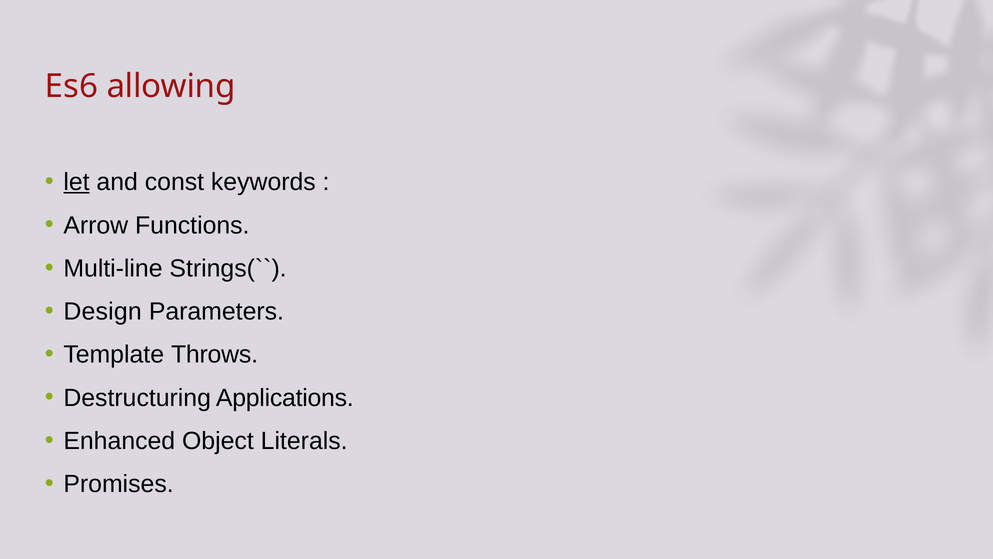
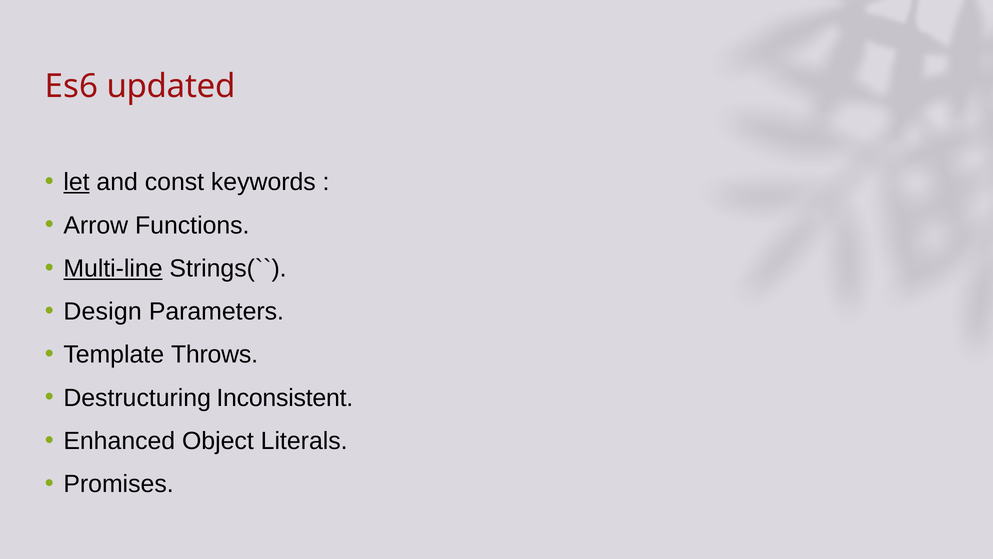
allowing: allowing -> updated
Multi-line underline: none -> present
Applications: Applications -> Inconsistent
